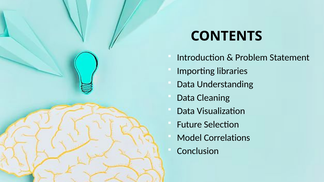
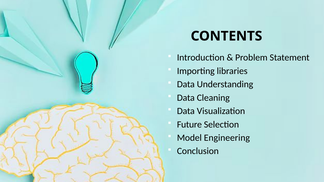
Correlations: Correlations -> Engineering
